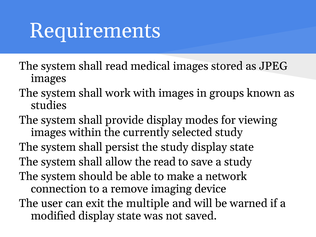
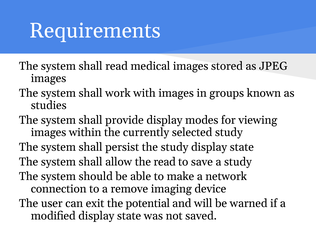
multiple: multiple -> potential
